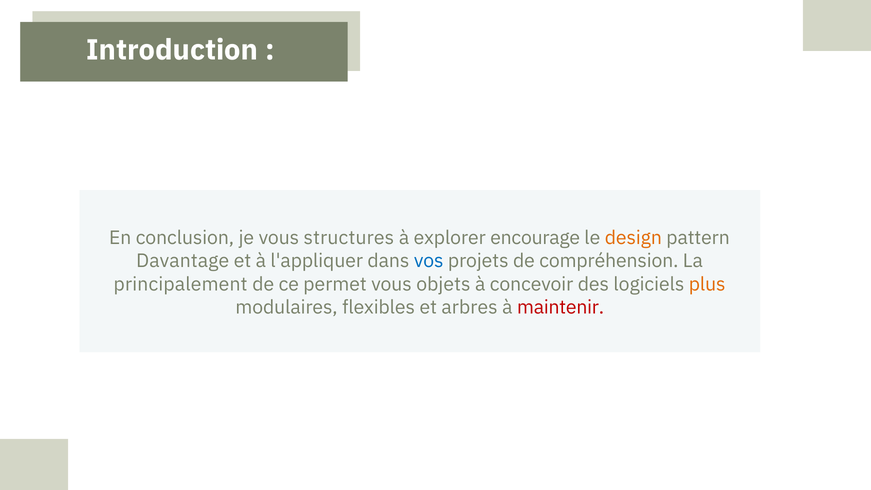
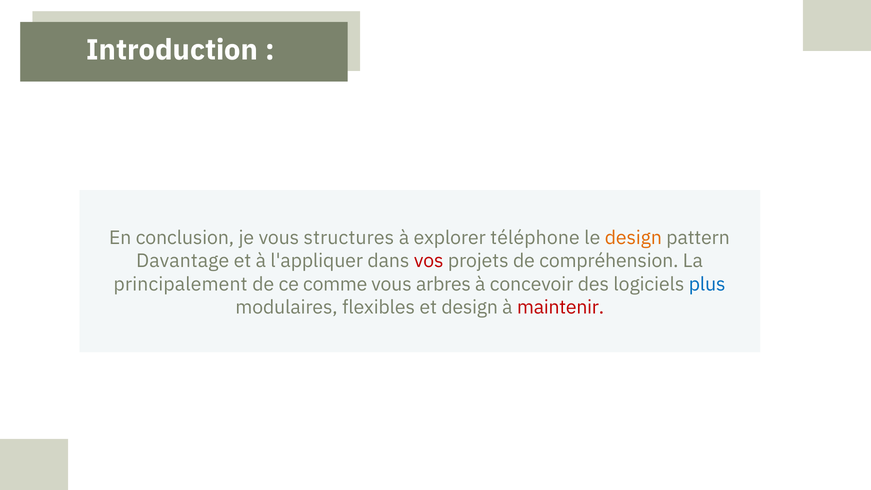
encourage: encourage -> téléphone
vos colour: blue -> red
permet: permet -> comme
objets: objets -> arbres
plus colour: orange -> blue
et arbres: arbres -> design
